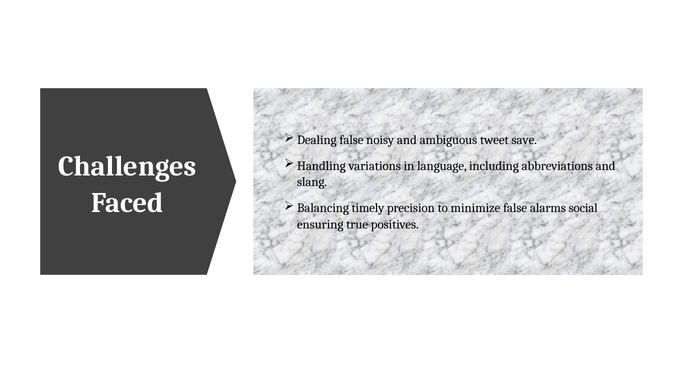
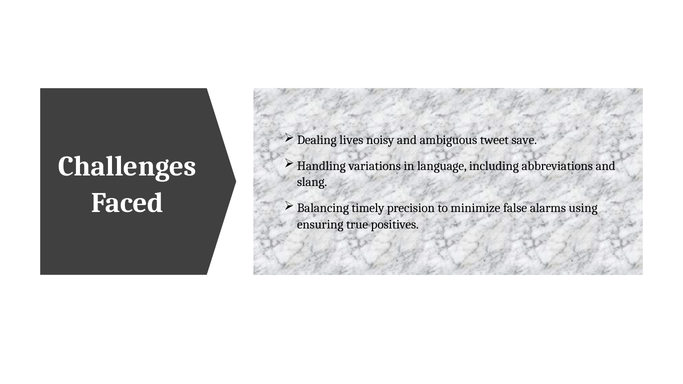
false at (351, 140): false -> lives
social: social -> using
